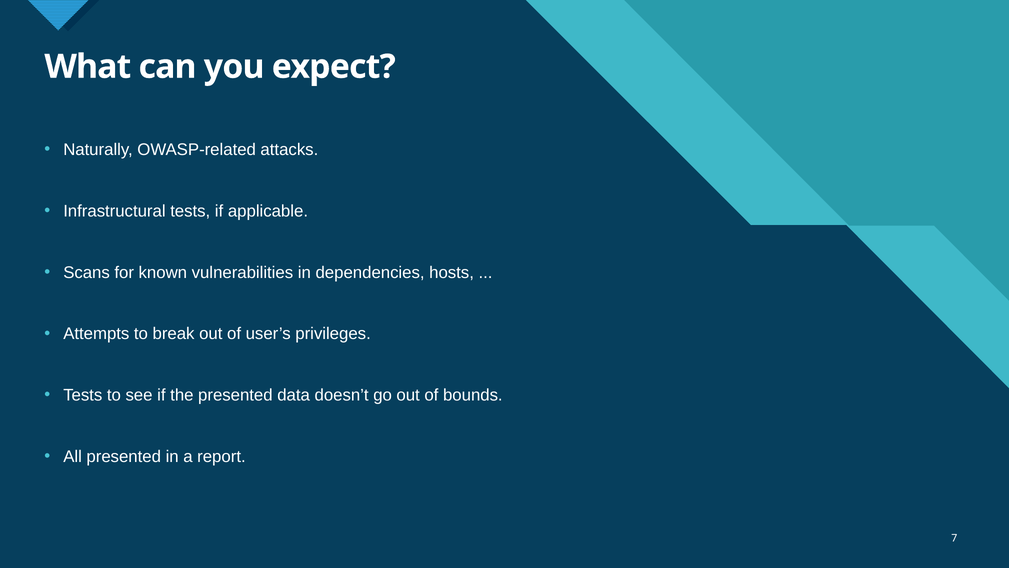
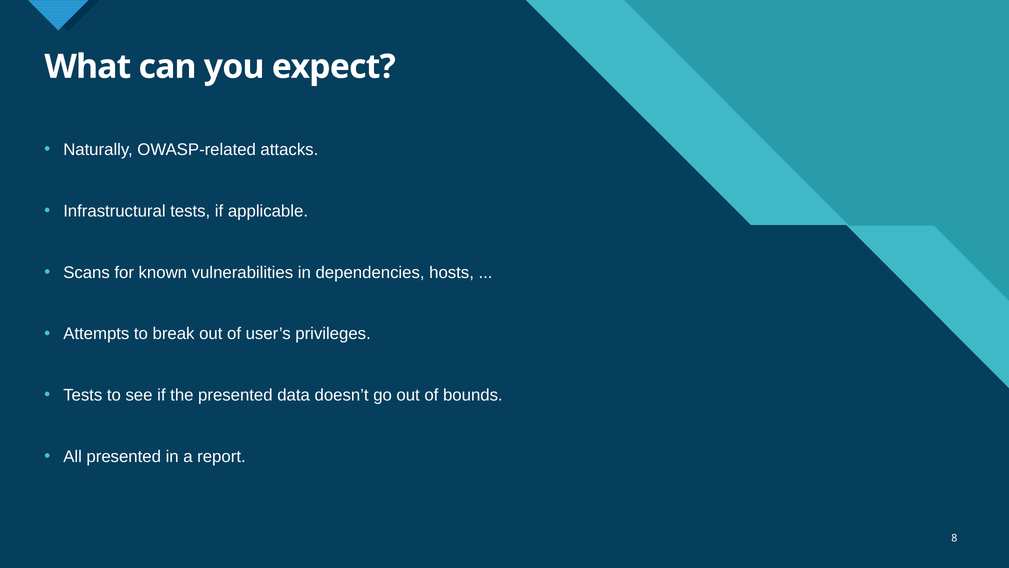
7: 7 -> 8
